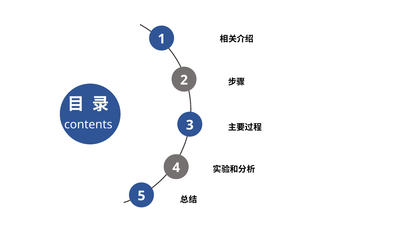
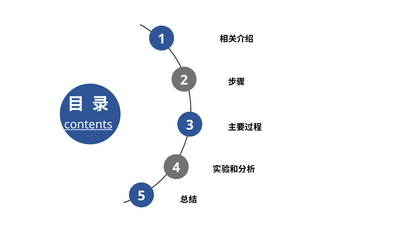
contents underline: none -> present
